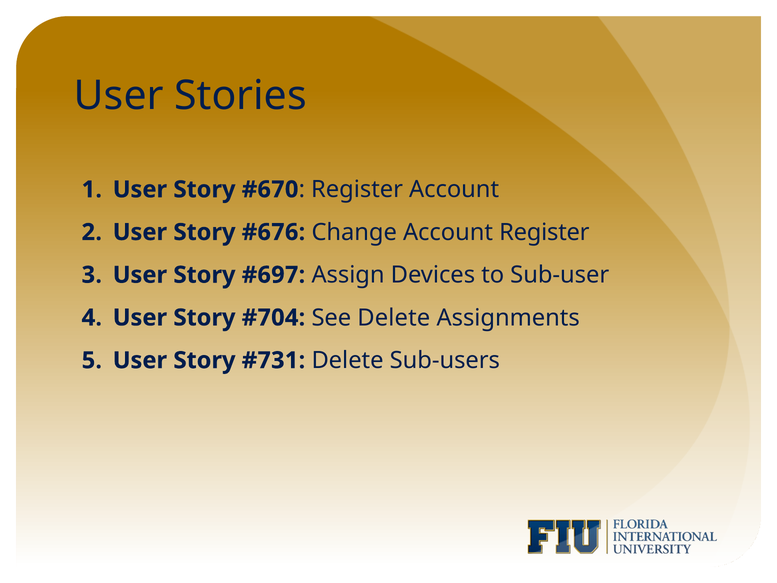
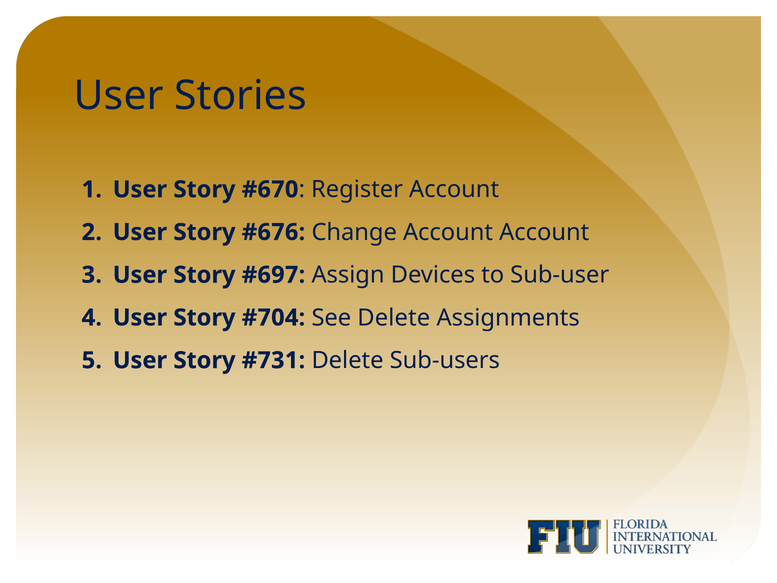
Account Register: Register -> Account
